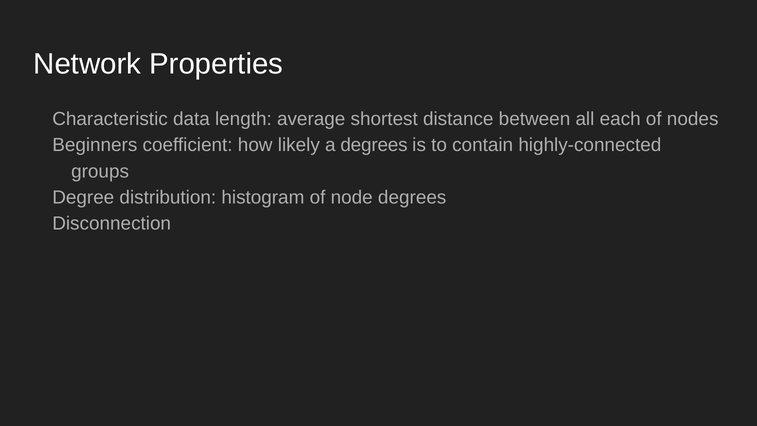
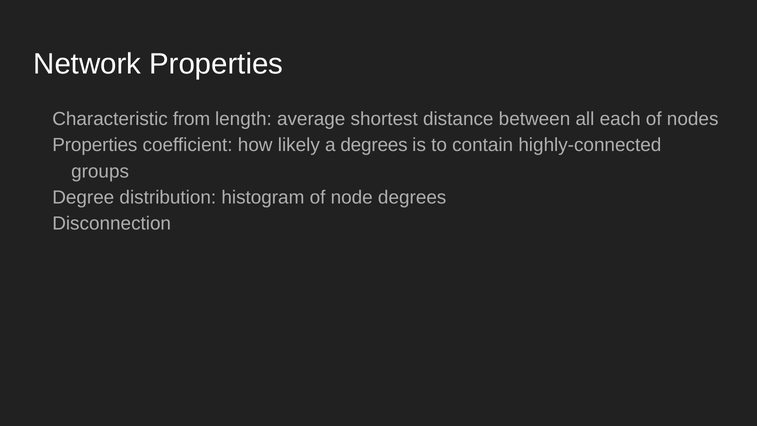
data: data -> from
Beginners at (95, 145): Beginners -> Properties
